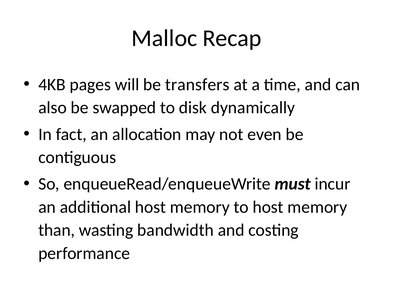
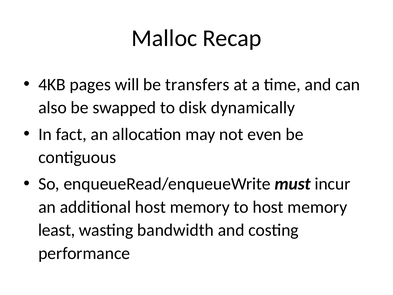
than: than -> least
